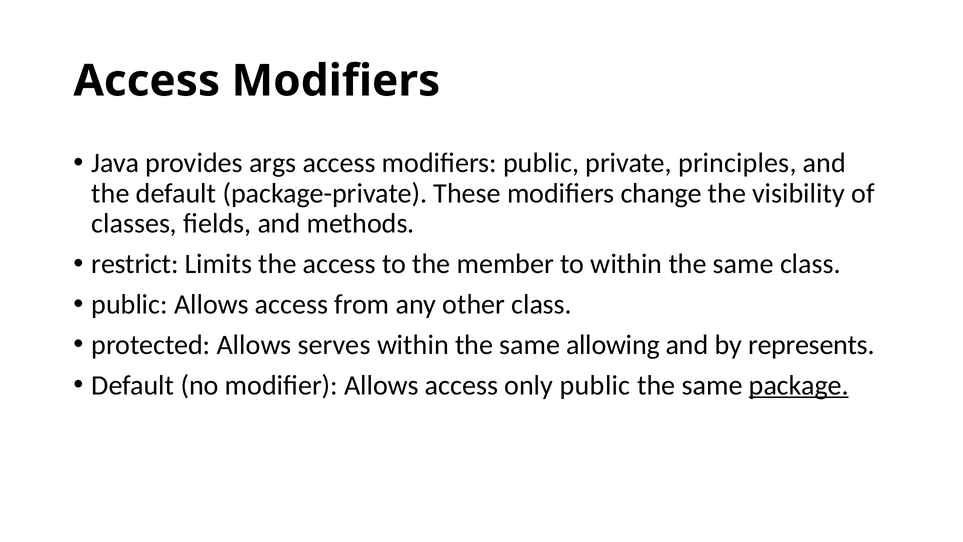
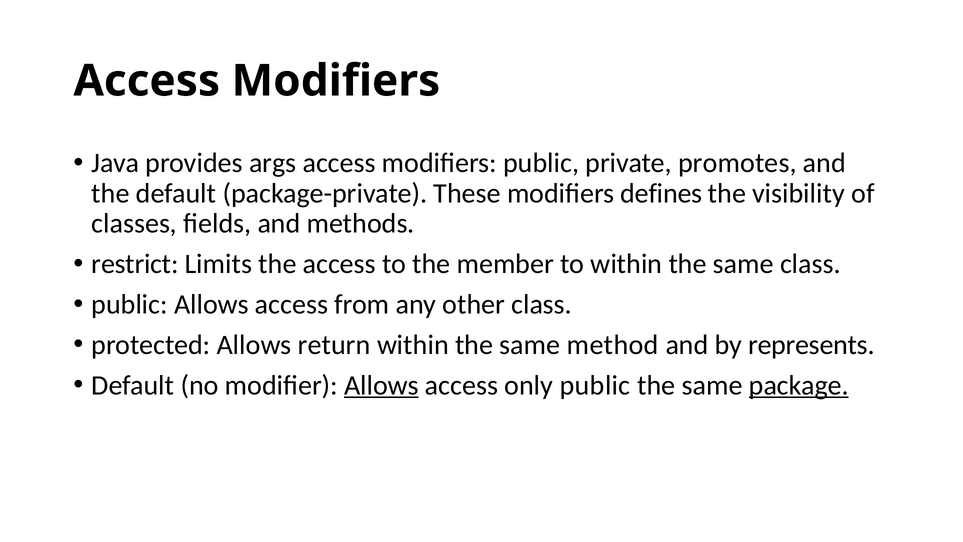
principles: principles -> promotes
change: change -> defines
serves: serves -> return
allowing: allowing -> method
Allows at (381, 385) underline: none -> present
